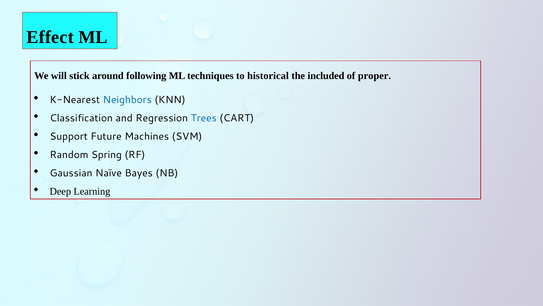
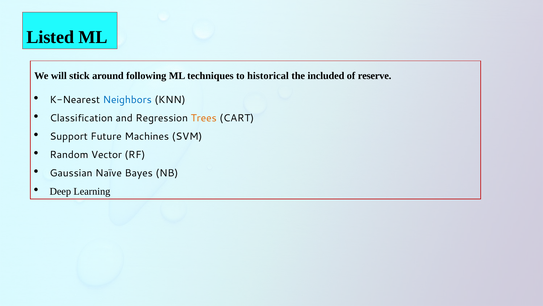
Effect: Effect -> Listed
proper: proper -> reserve
Trees colour: blue -> orange
Spring: Spring -> Vector
